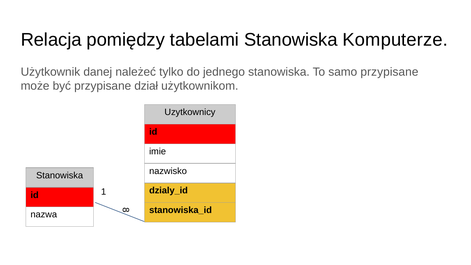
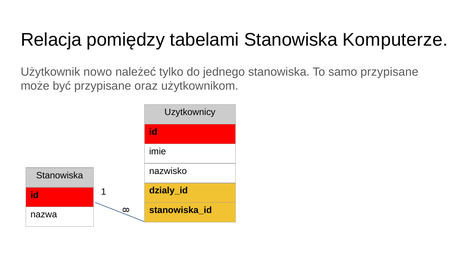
danej: danej -> nowo
dział: dział -> oraz
